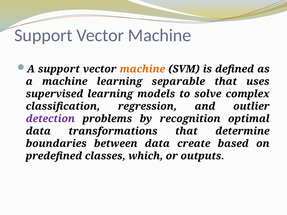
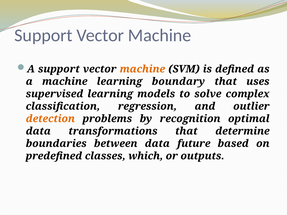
separable: separable -> boundary
detection colour: purple -> orange
create: create -> future
